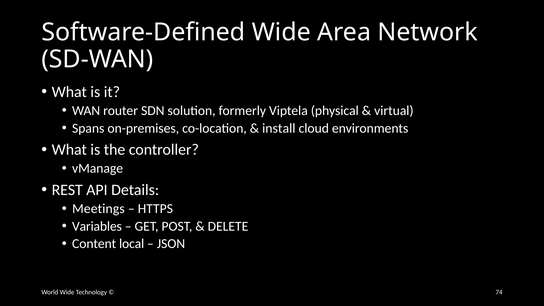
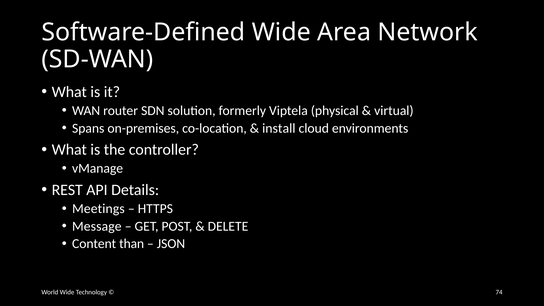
Variables: Variables -> Message
local: local -> than
